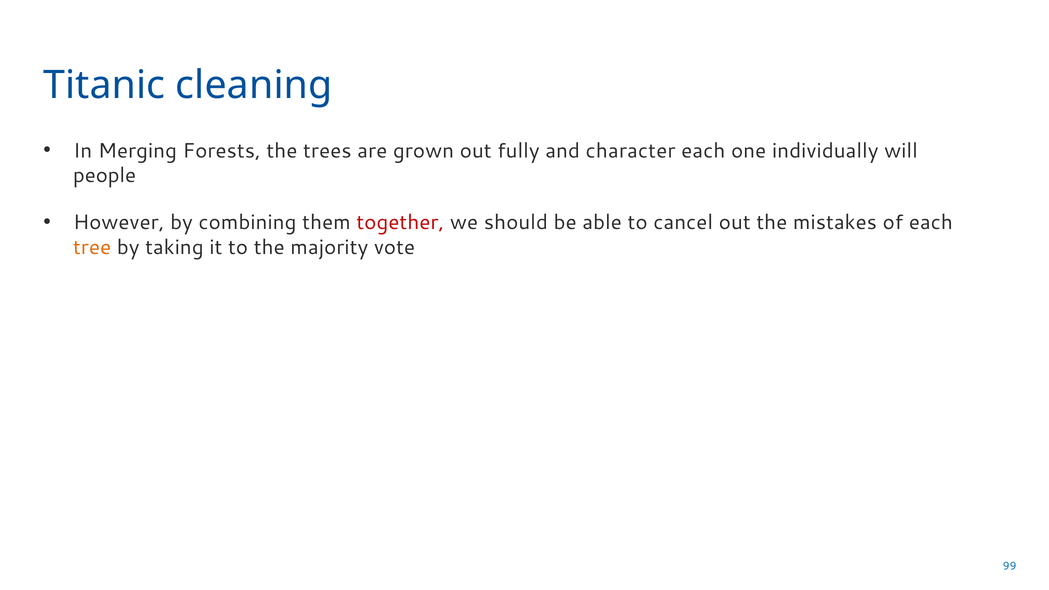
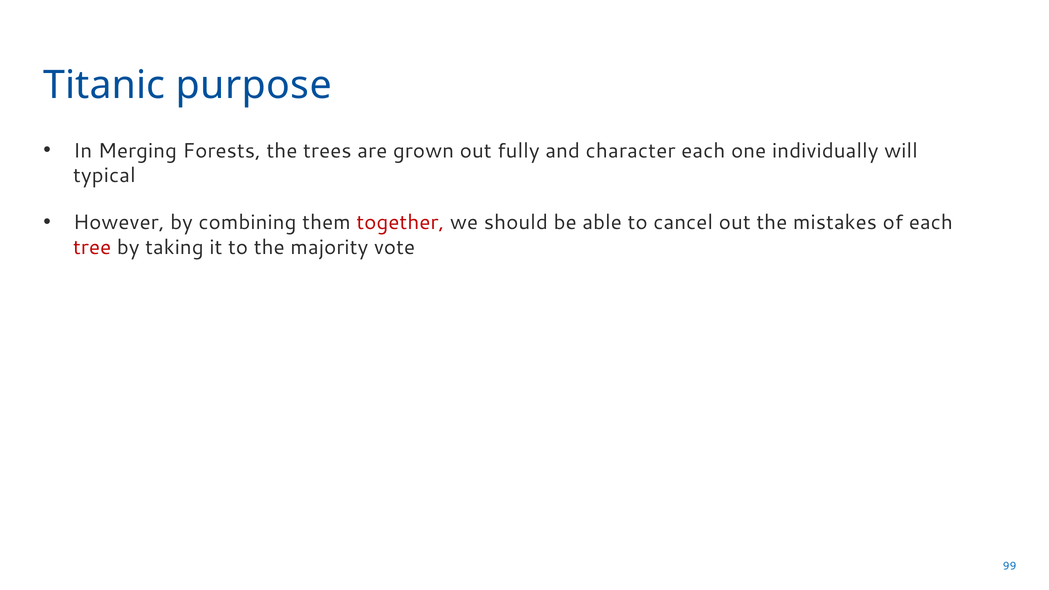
cleaning: cleaning -> purpose
people: people -> typical
tree colour: orange -> red
